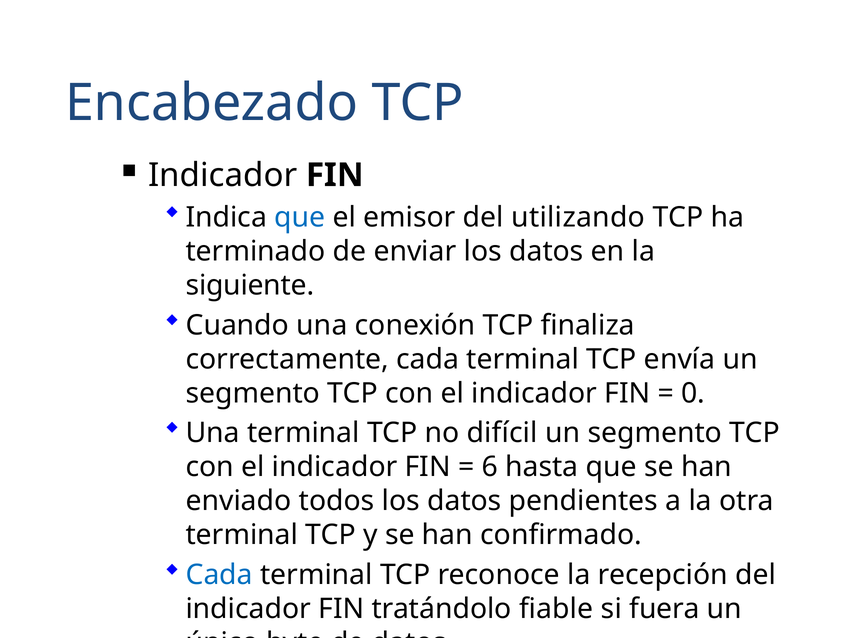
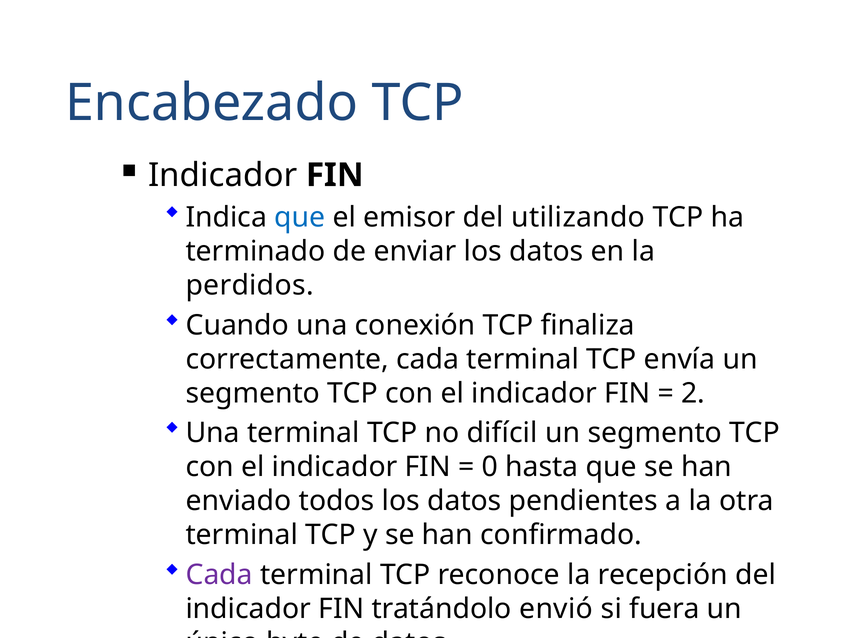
siguiente: siguiente -> perdidos
0: 0 -> 2
6: 6 -> 0
Cada at (219, 575) colour: blue -> purple
fiable: fiable -> envió
